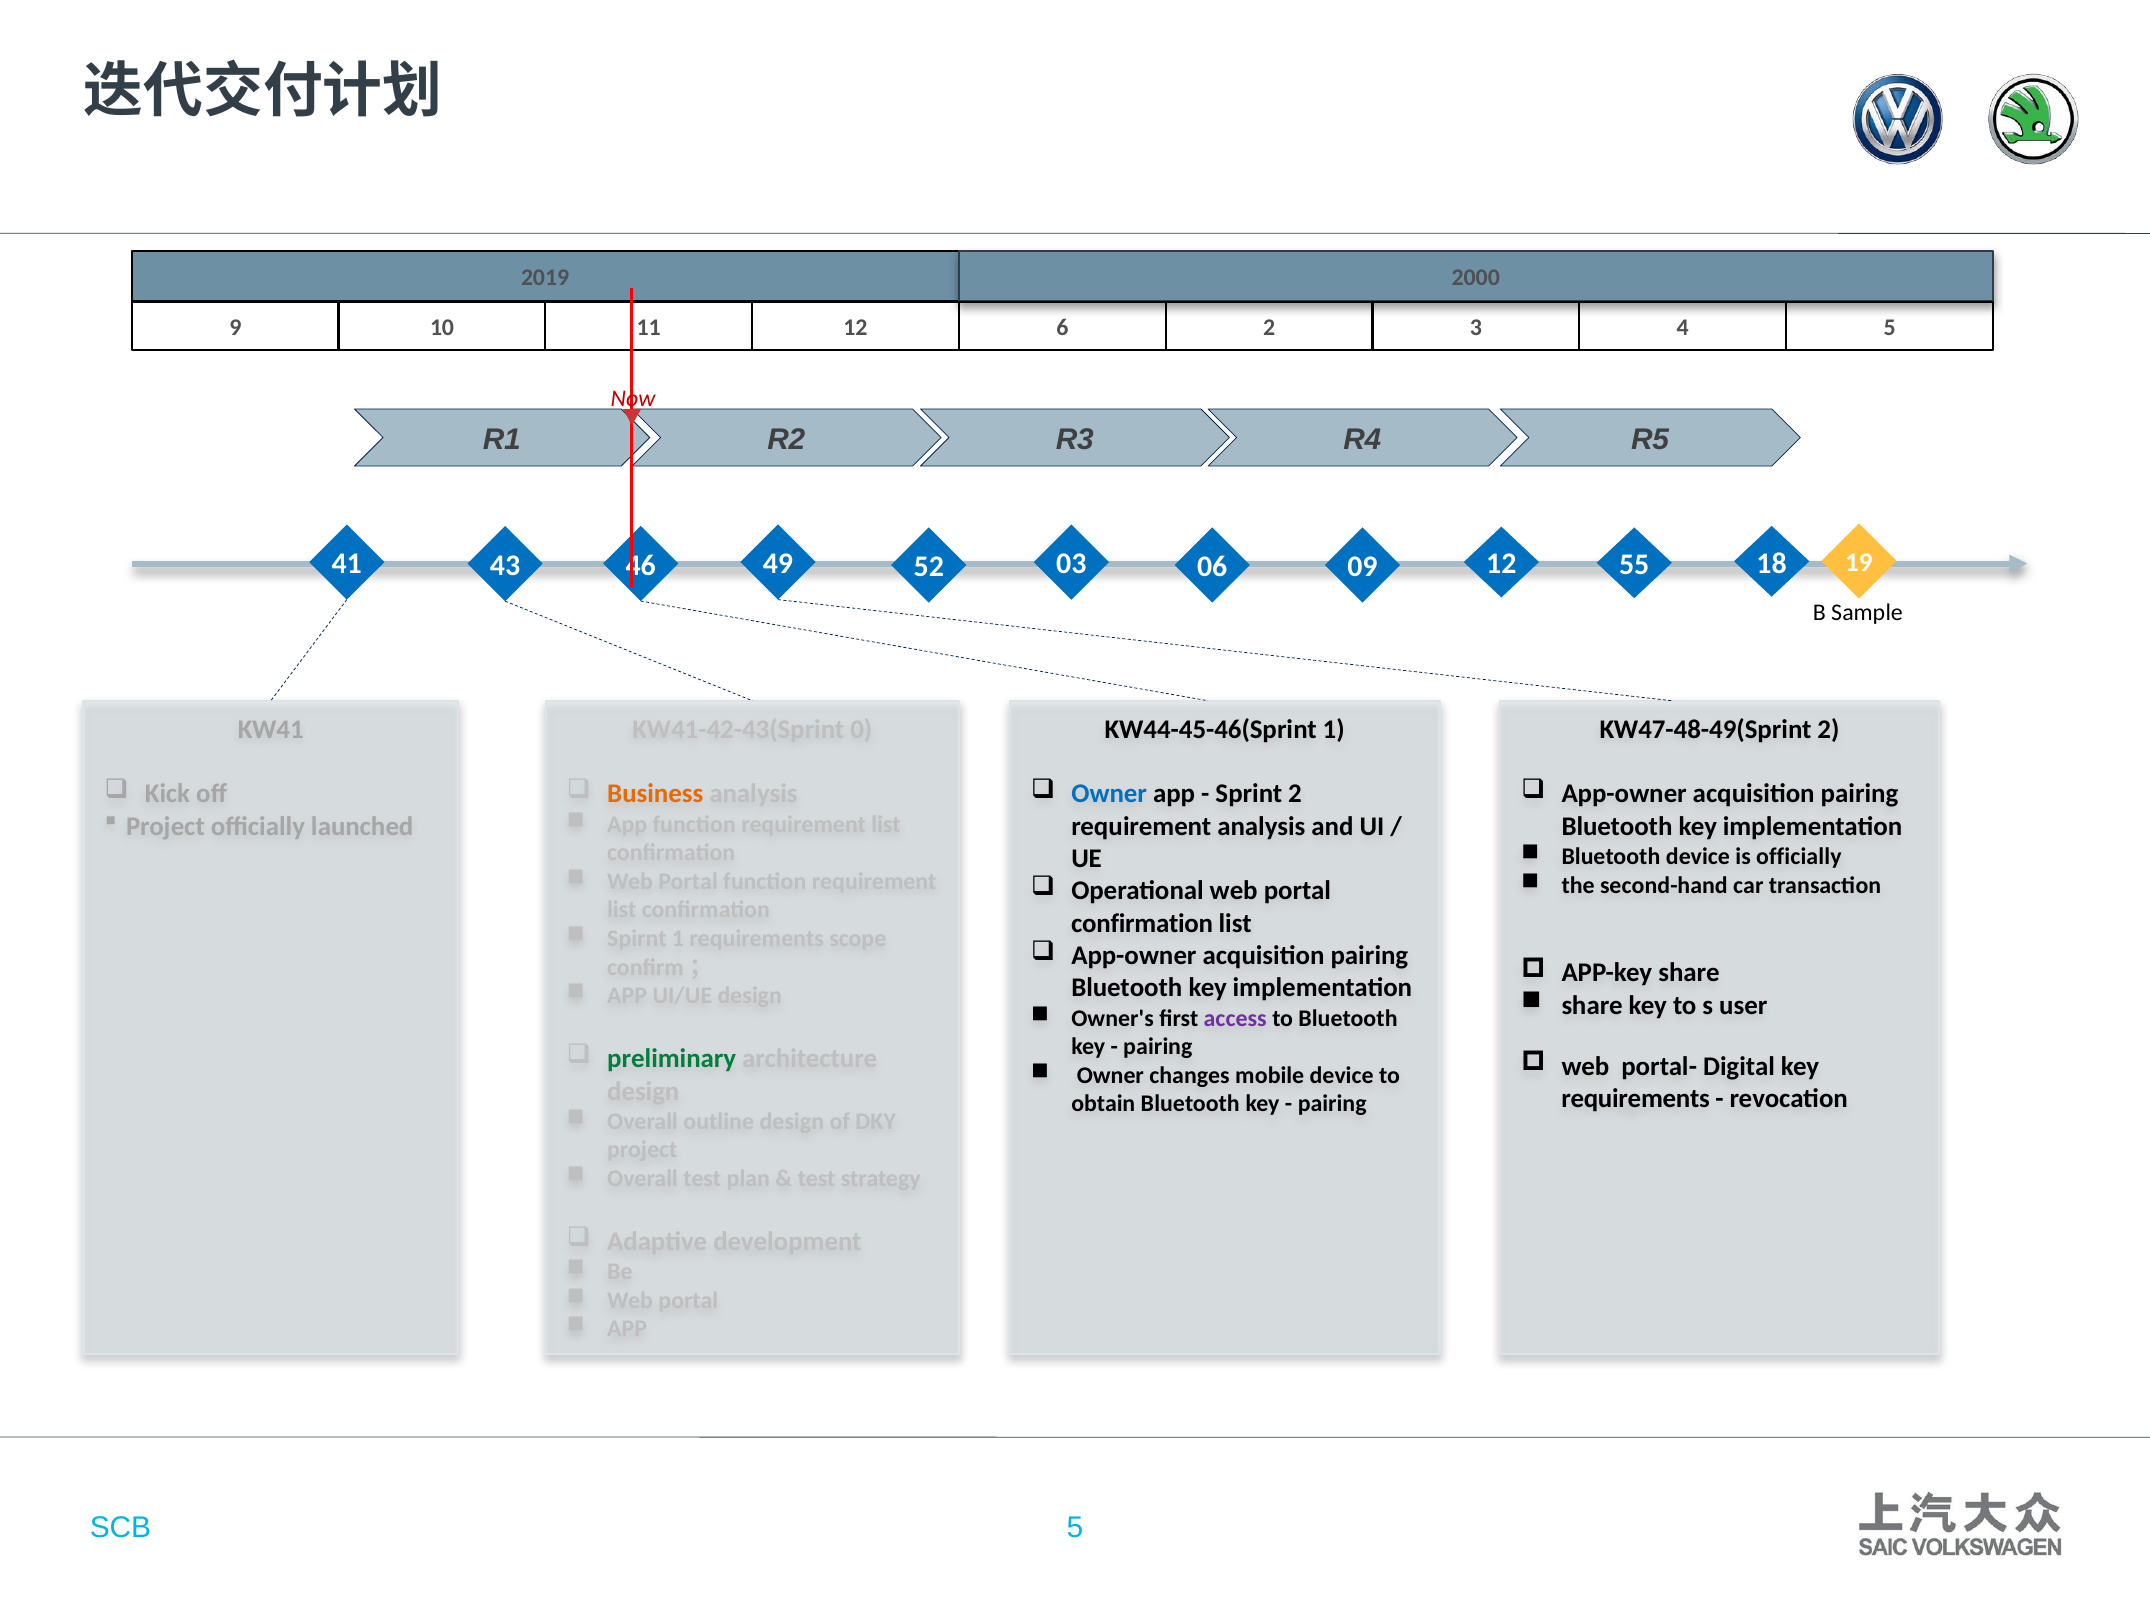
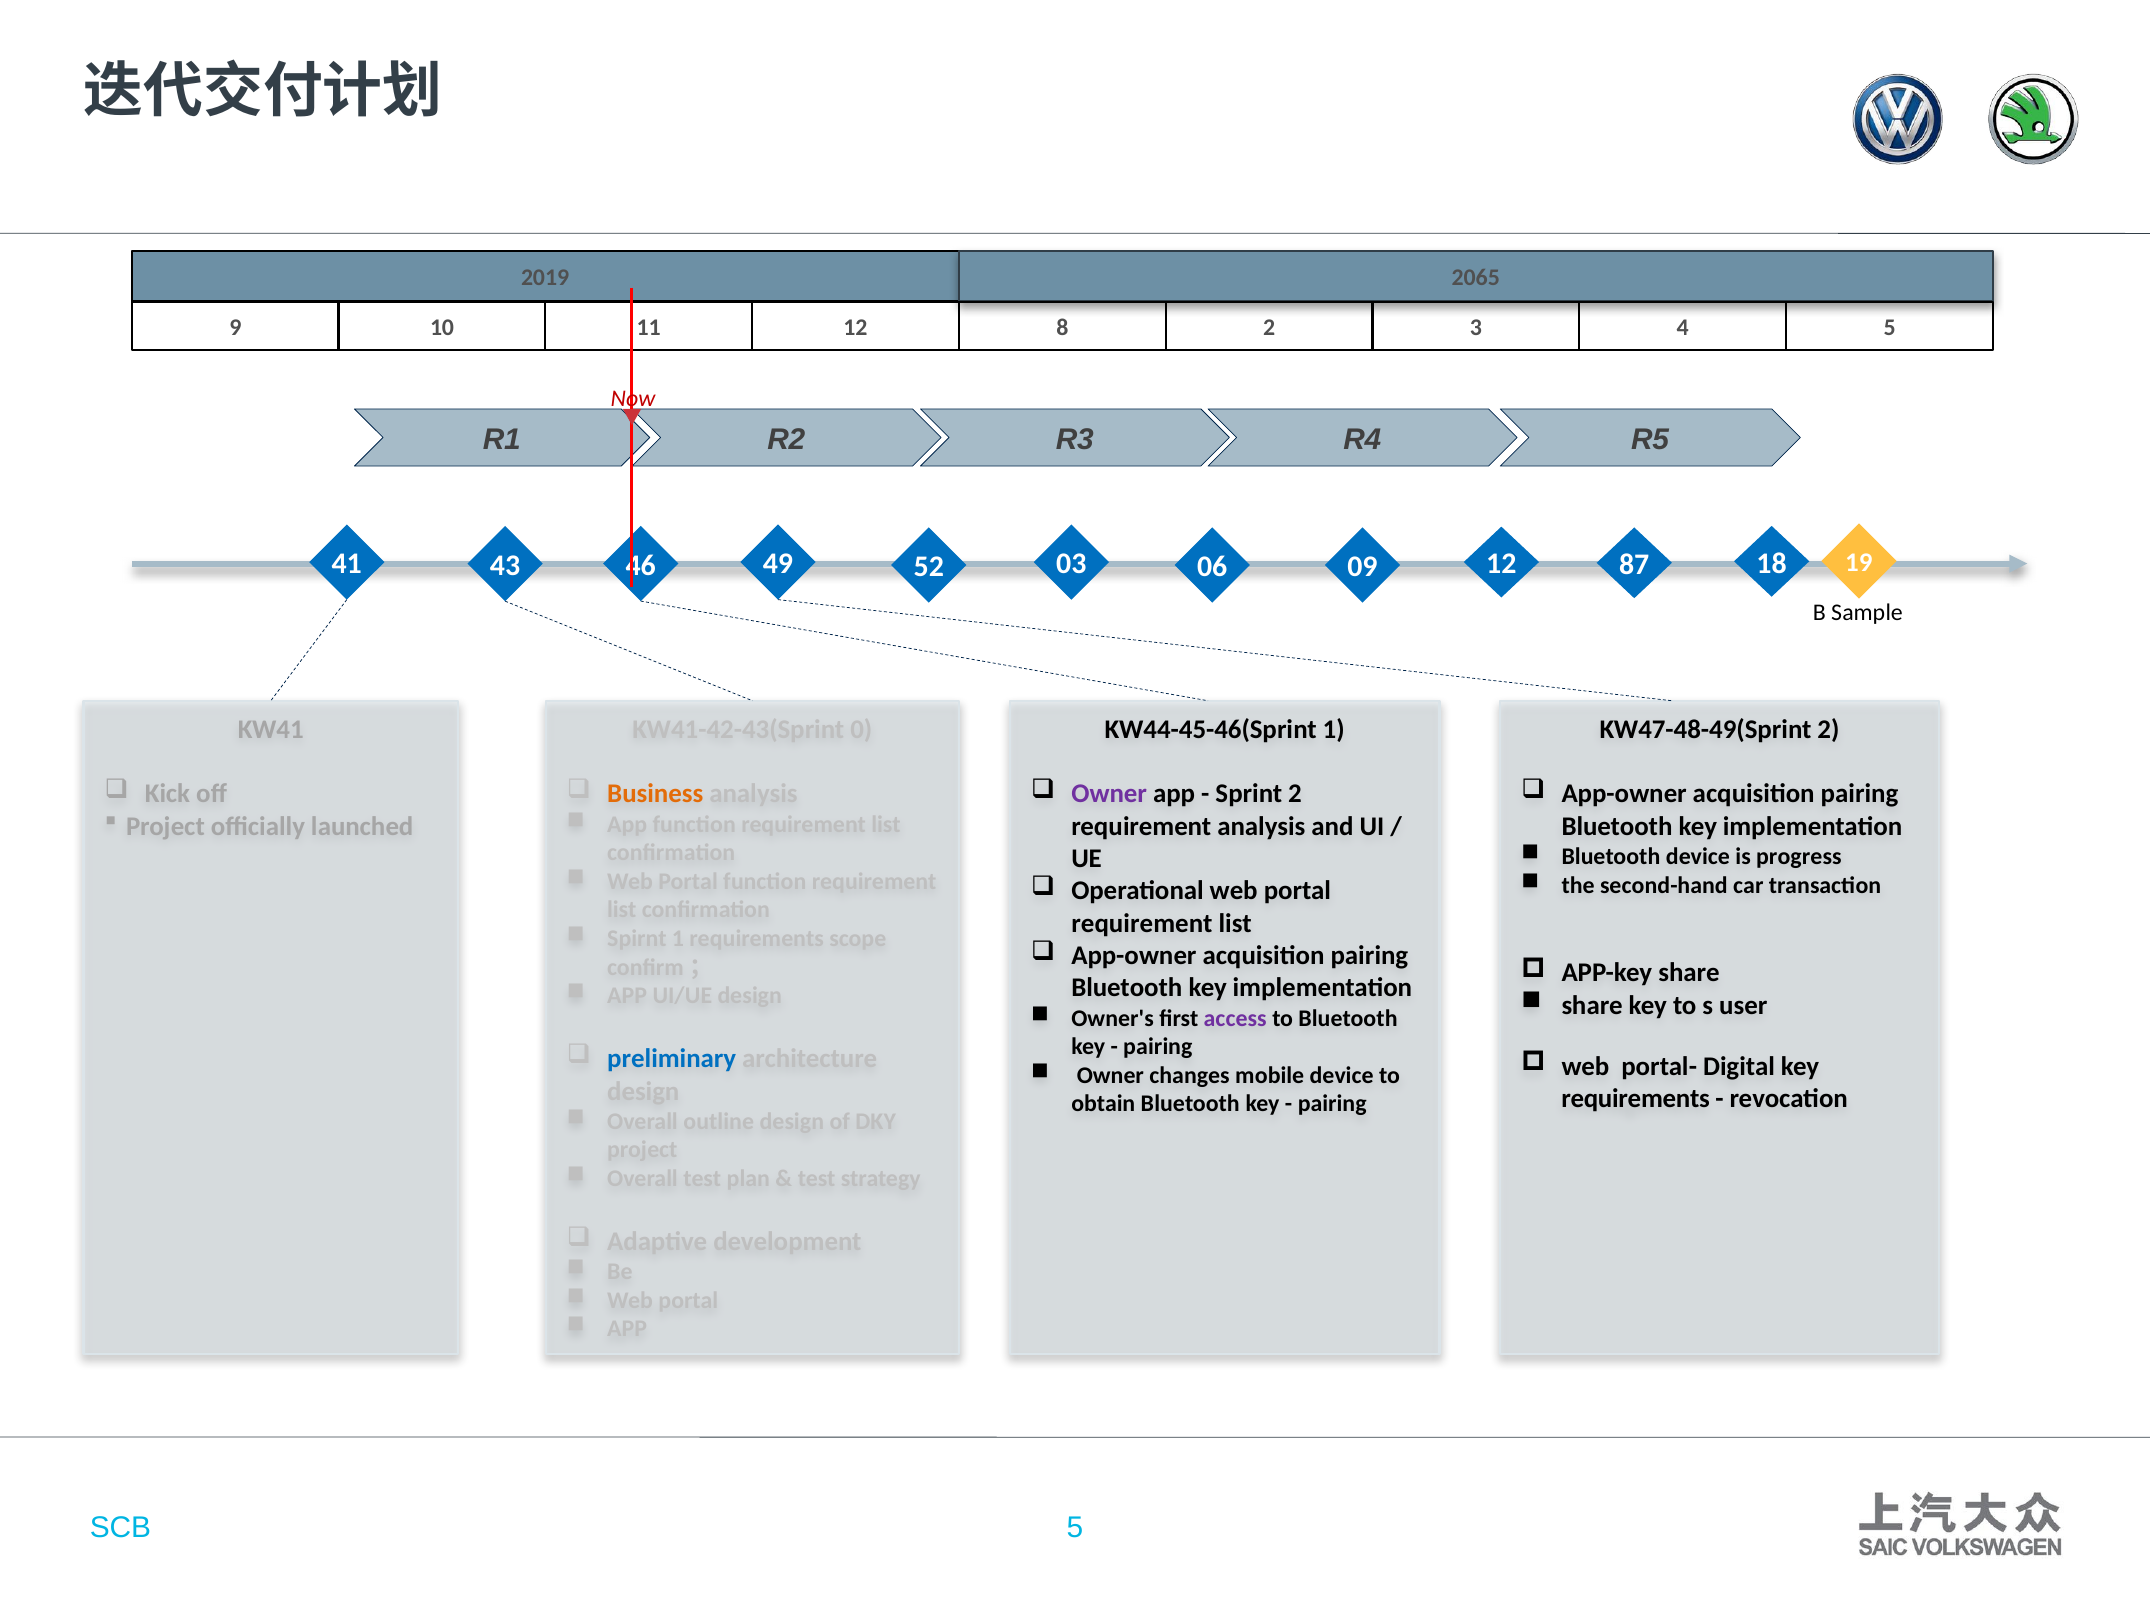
2000: 2000 -> 2065
6: 6 -> 8
55: 55 -> 87
Owner at (1109, 794) colour: blue -> purple
is officially: officially -> progress
confirmation at (1142, 924): confirmation -> requirement
preliminary colour: green -> blue
